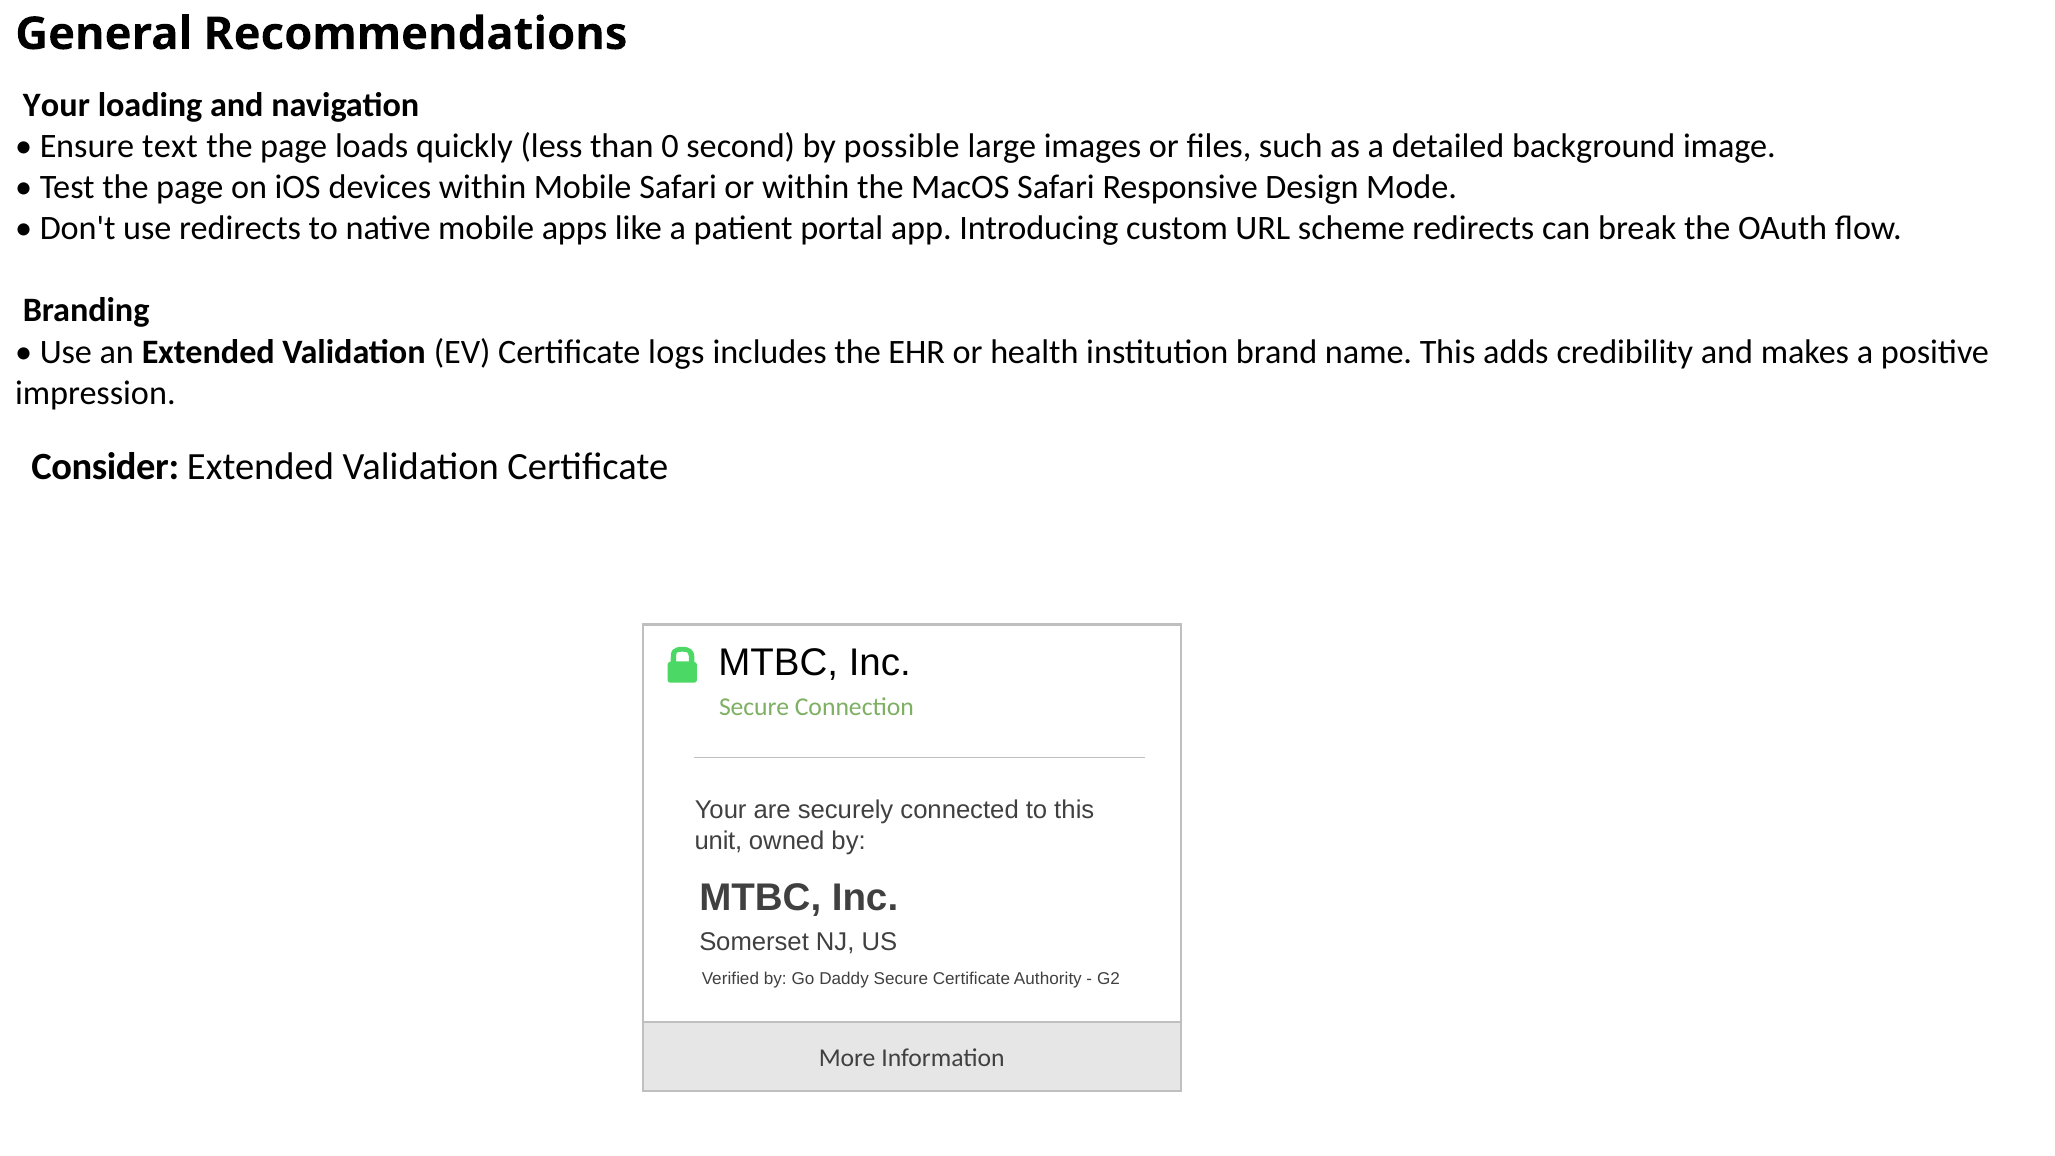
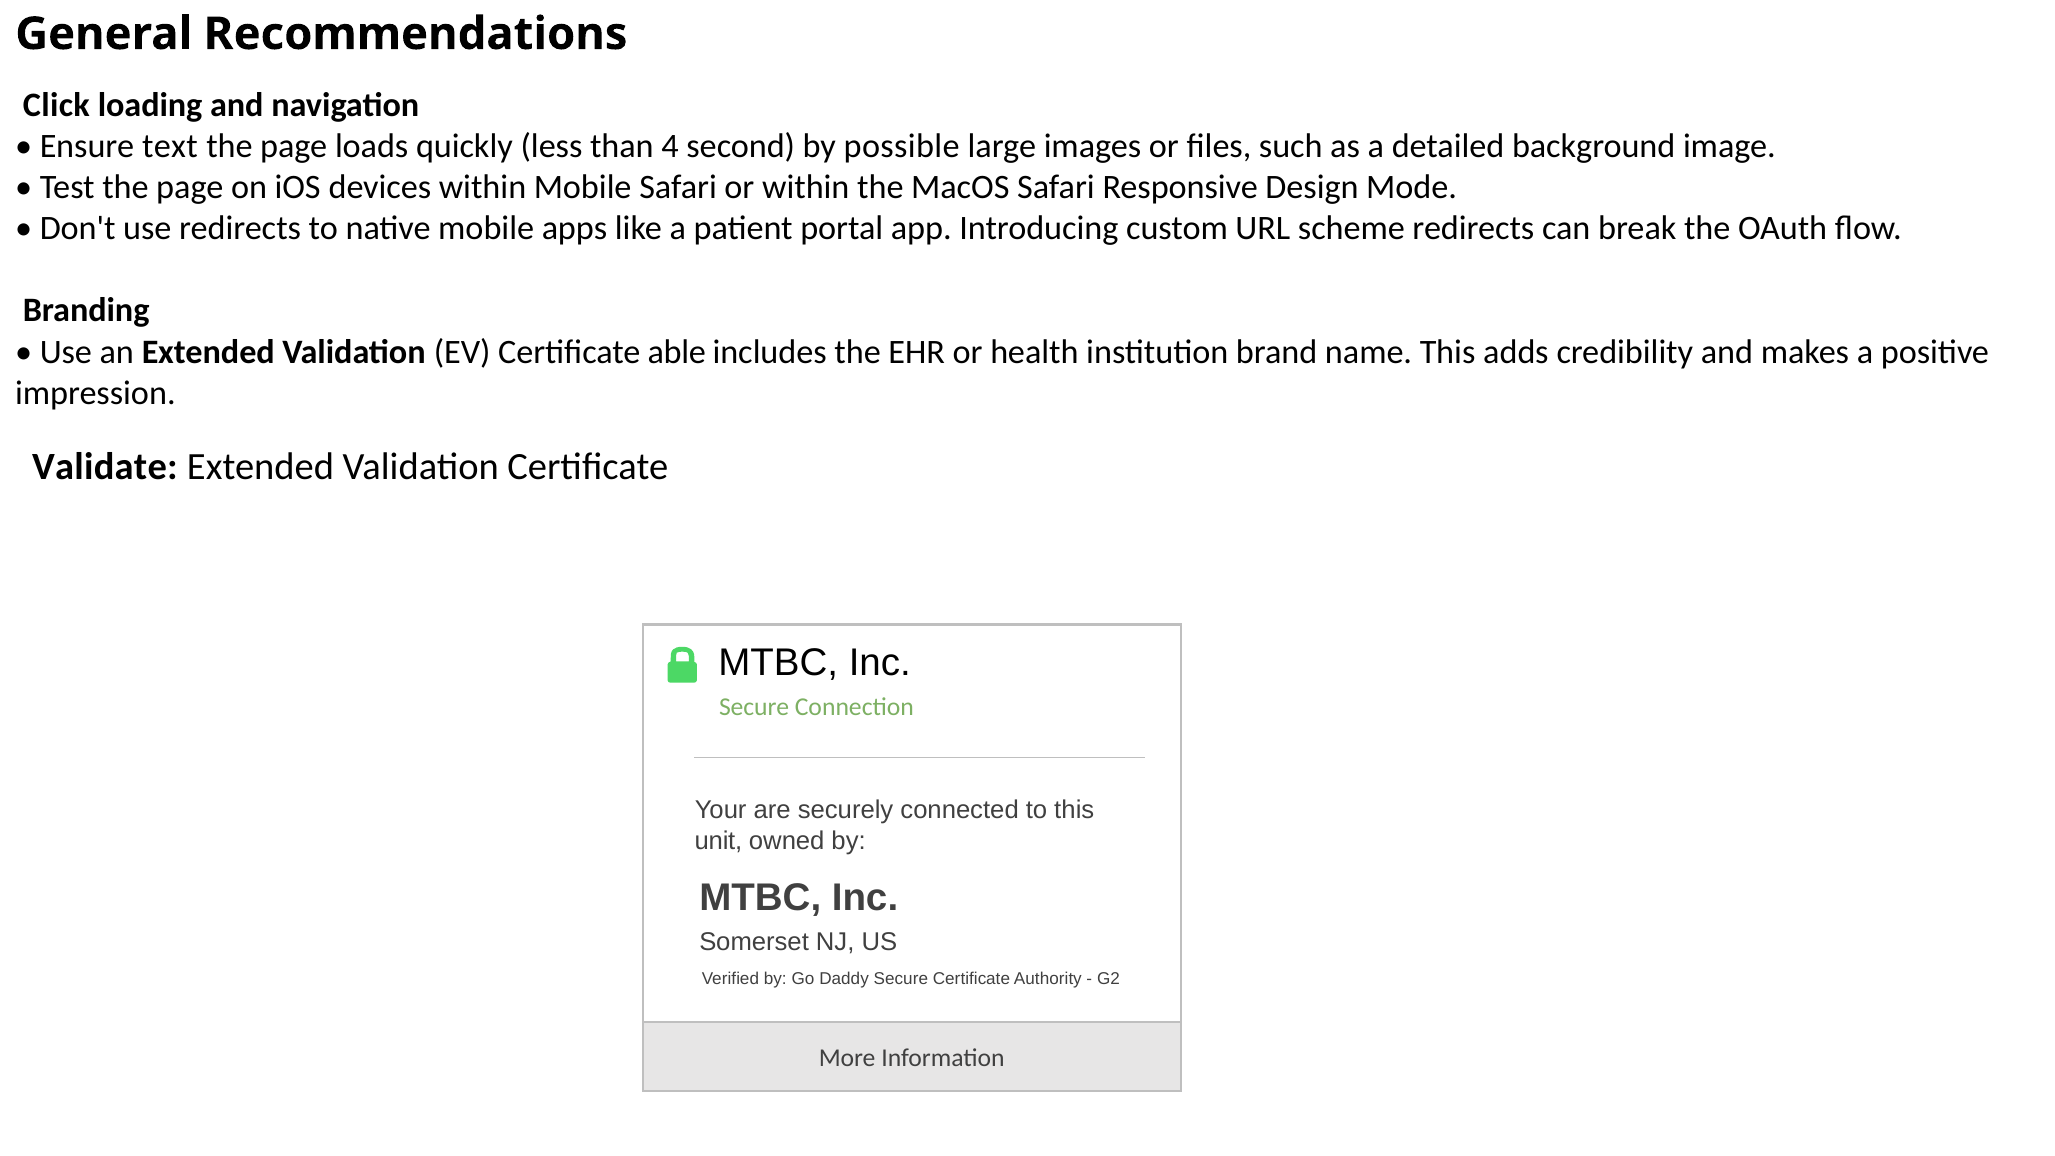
Your at (56, 105): Your -> Click
0: 0 -> 4
logs: logs -> able
Consider: Consider -> Validate
